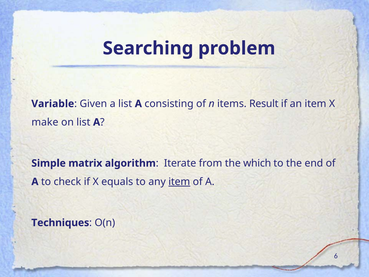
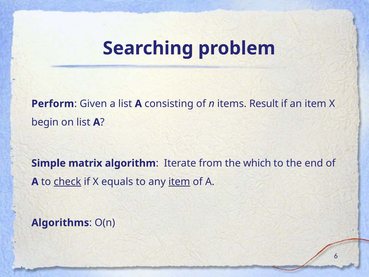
Variable: Variable -> Perform
make: make -> begin
check underline: none -> present
Techniques: Techniques -> Algorithms
